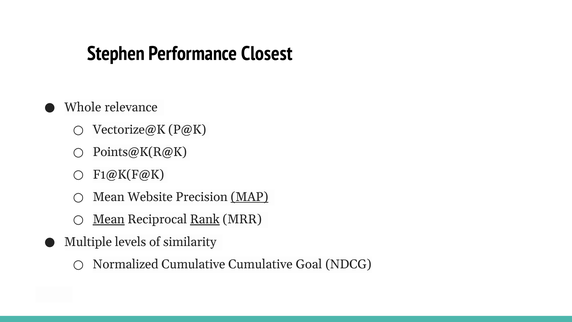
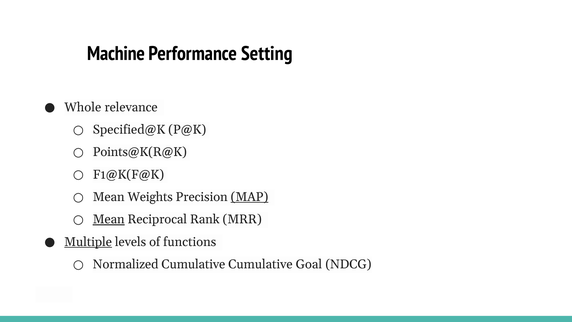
Stephen: Stephen -> Machine
Closest: Closest -> Setting
Vectorize@K: Vectorize@K -> Specified@K
Website: Website -> Weights
Rank underline: present -> none
Multiple underline: none -> present
similarity: similarity -> functions
